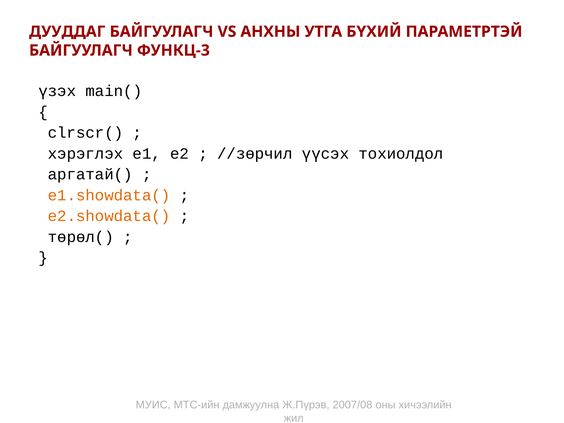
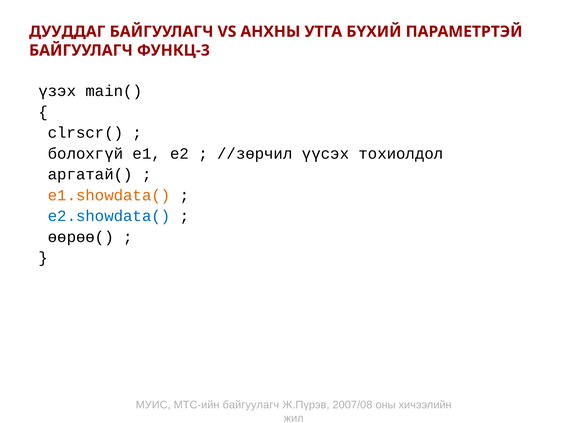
хэрэглэх: хэрэглэх -> болохгүй
e2.showdata( colour: orange -> blue
төрөл(: төрөл( -> өөрөө(
МТС-ийн дамжуулна: дамжуулна -> байгуулагч
